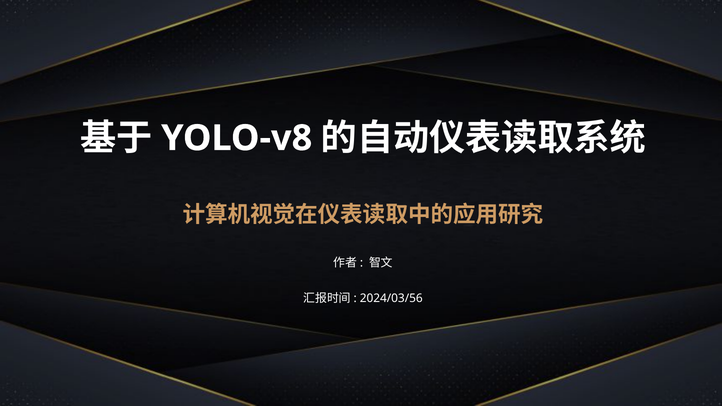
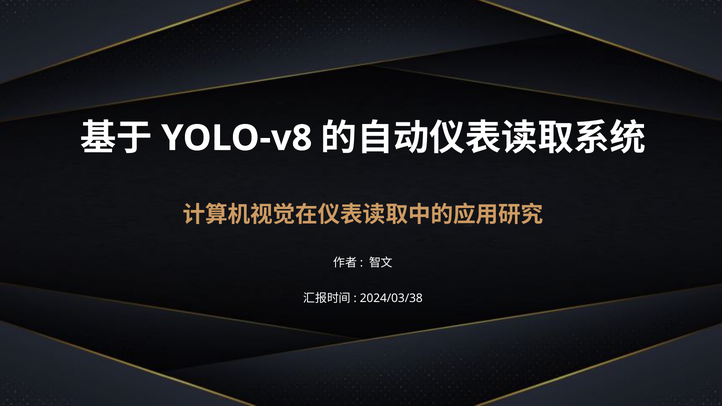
2024/03/56: 2024/03/56 -> 2024/03/38
